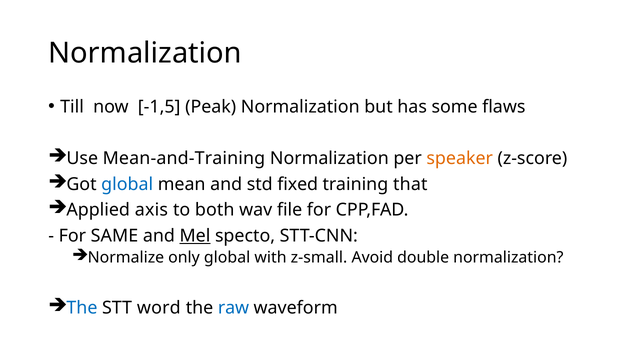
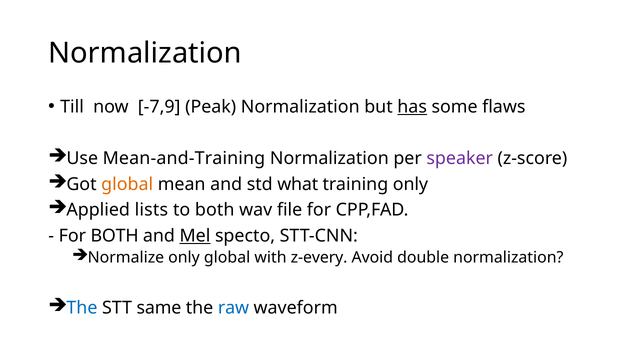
-1,5: -1,5 -> -7,9
has underline: none -> present
speaker colour: orange -> purple
global at (127, 184) colour: blue -> orange
fixed: fixed -> what
training that: that -> only
axis: axis -> lists
For SAME: SAME -> BOTH
z-small: z-small -> z-every
word: word -> same
